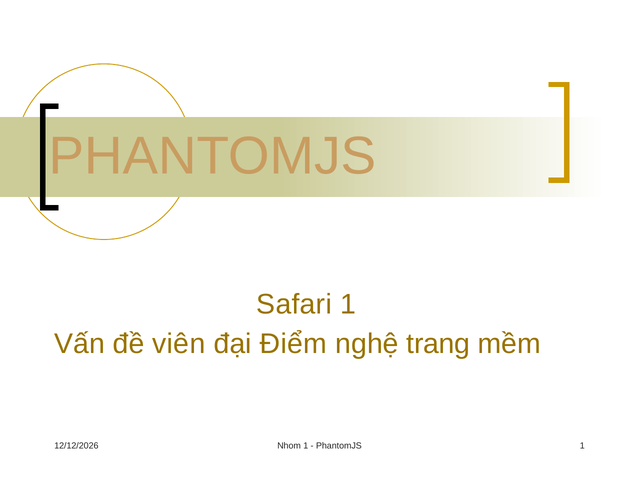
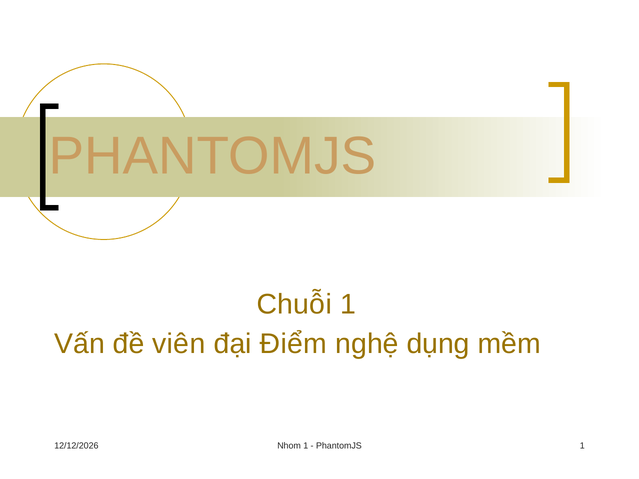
Safari: Safari -> Chuỗi
trang: trang -> dụng
